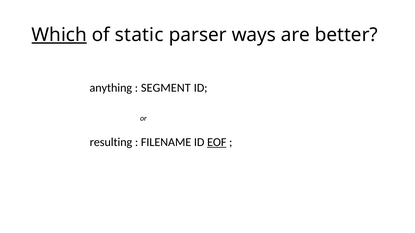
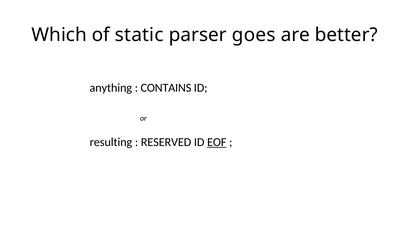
Which underline: present -> none
ways: ways -> goes
SEGMENT: SEGMENT -> CONTAINS
FILENAME: FILENAME -> RESERVED
